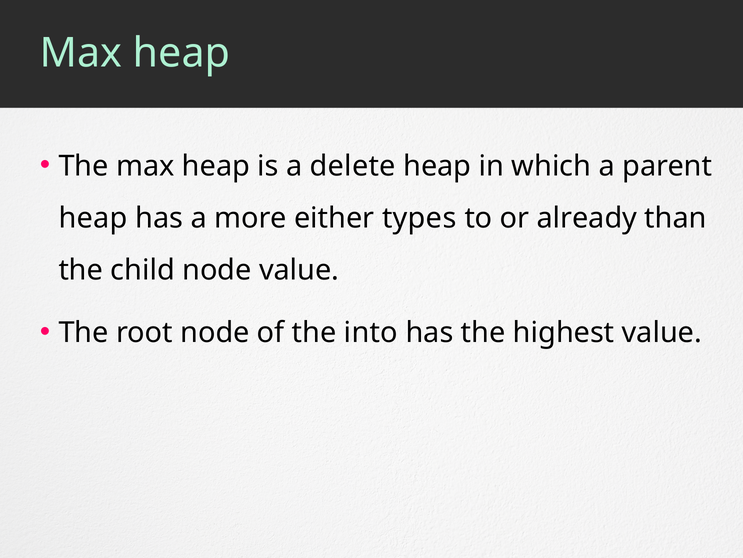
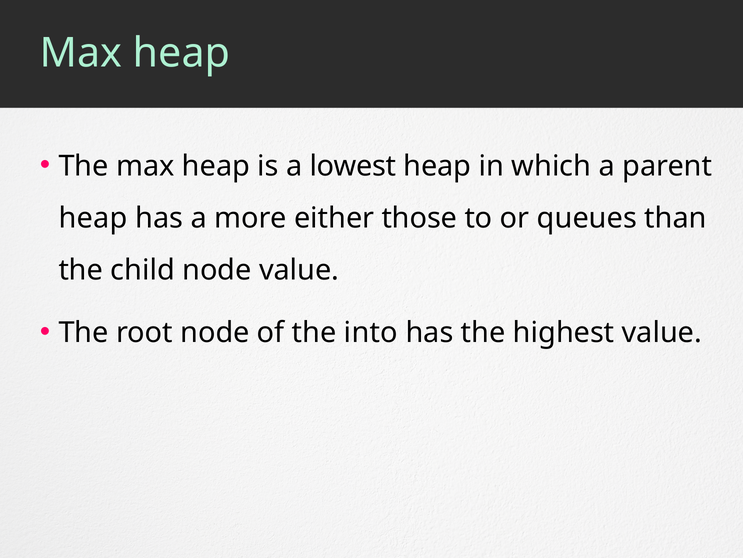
delete: delete -> lowest
types: types -> those
already: already -> queues
